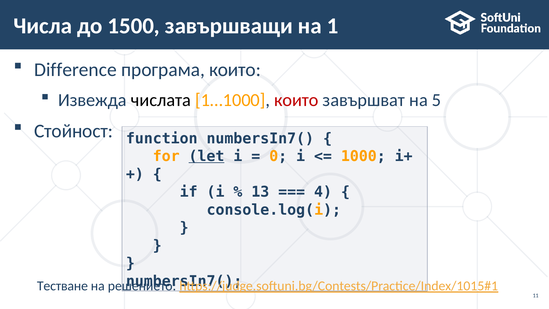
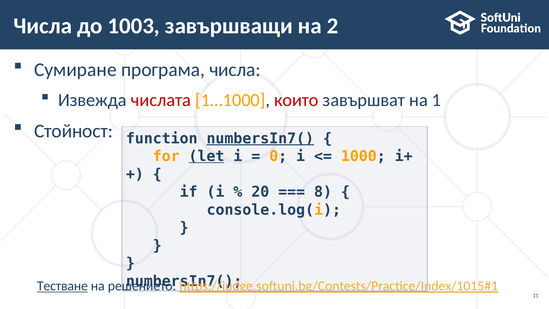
1500: 1500 -> 1003
1: 1 -> 2
Difference: Difference -> Сумиране
програма които: които -> числа
числата colour: black -> red
5: 5 -> 1
numbersIn7( at (260, 138) underline: none -> present
13: 13 -> 20
4: 4 -> 8
Тестване underline: none -> present
